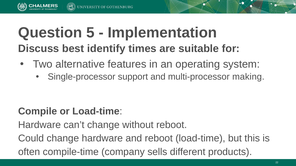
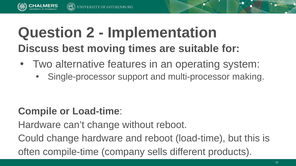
5: 5 -> 2
identify: identify -> moving
